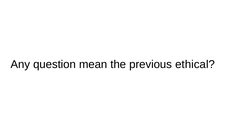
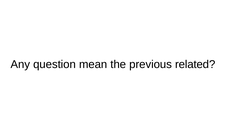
ethical: ethical -> related
